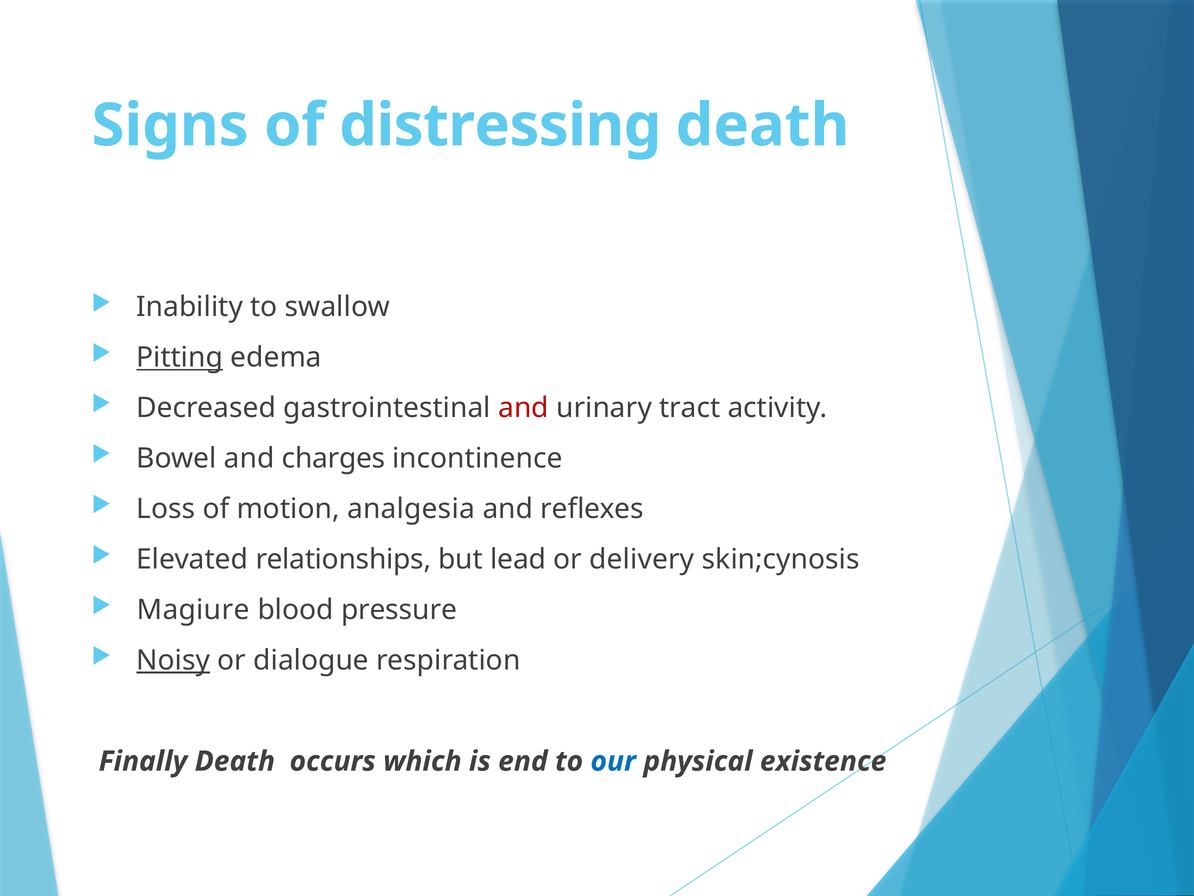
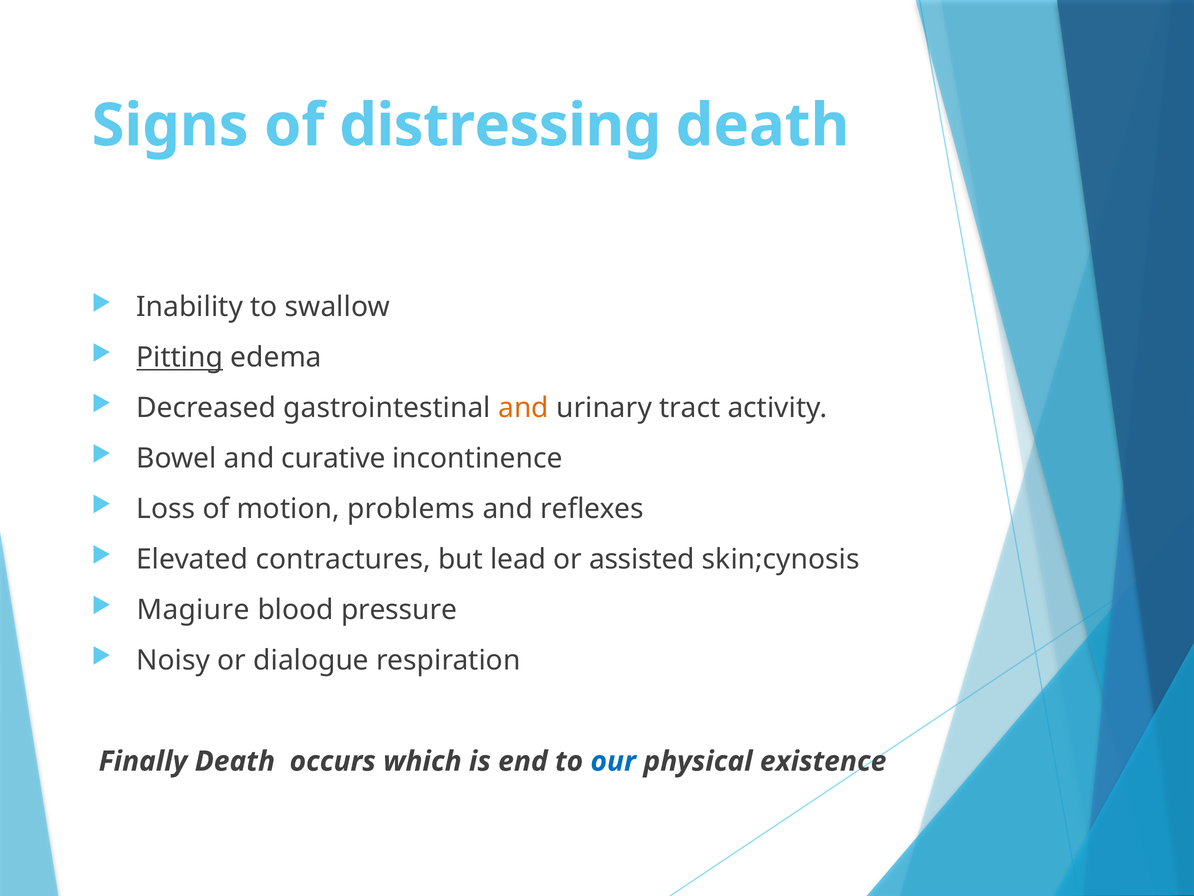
and at (524, 408) colour: red -> orange
charges: charges -> curative
analgesia: analgesia -> problems
relationships: relationships -> contractures
delivery: delivery -> assisted
Noisy underline: present -> none
